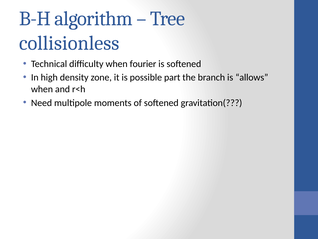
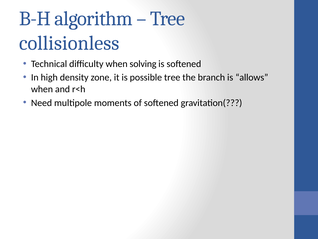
fourier: fourier -> solving
possible part: part -> tree
